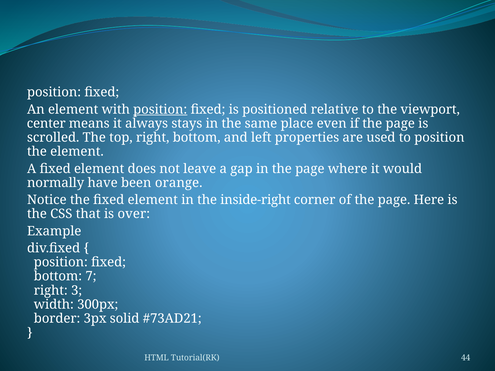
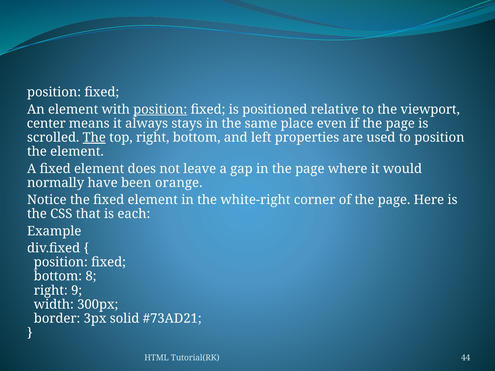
The at (94, 138) underline: none -> present
inside-right: inside-right -> white-right
over: over -> each
7: 7 -> 8
3: 3 -> 9
